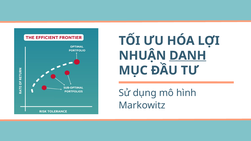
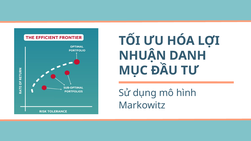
DANH underline: present -> none
